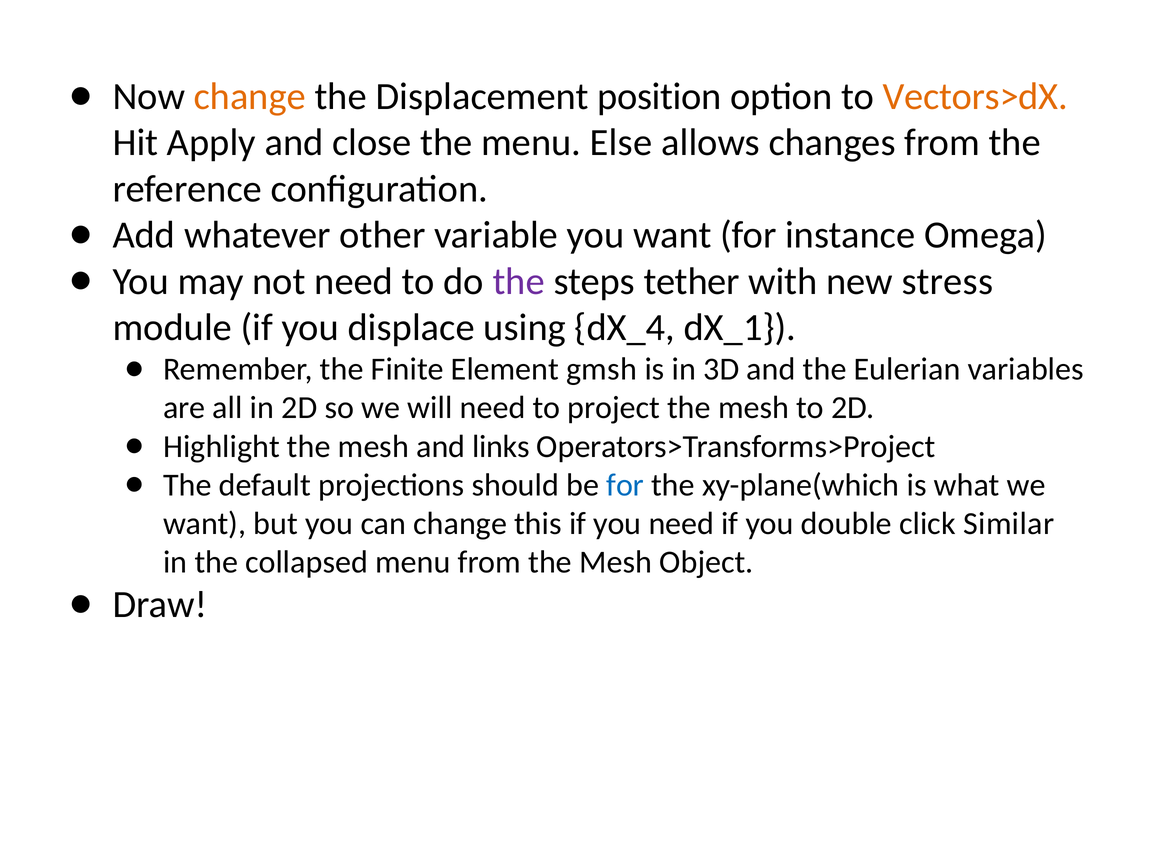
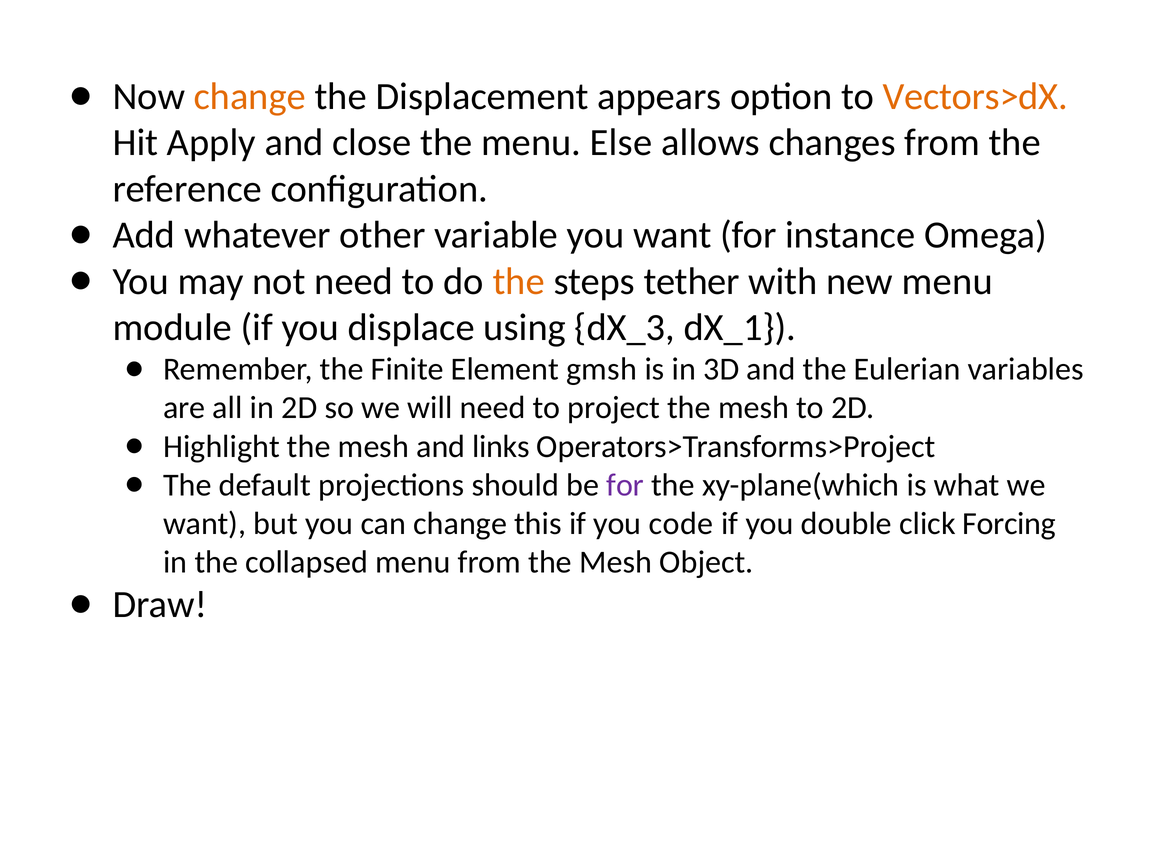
position: position -> appears
the at (519, 281) colour: purple -> orange
new stress: stress -> menu
dX_4: dX_4 -> dX_3
for at (625, 485) colour: blue -> purple
you need: need -> code
Similar: Similar -> Forcing
